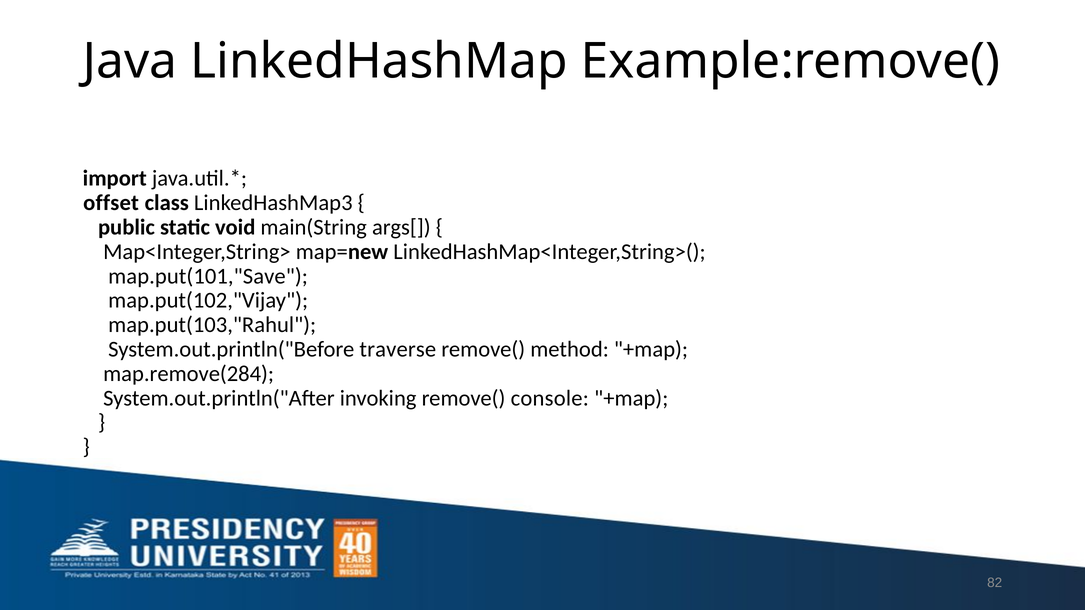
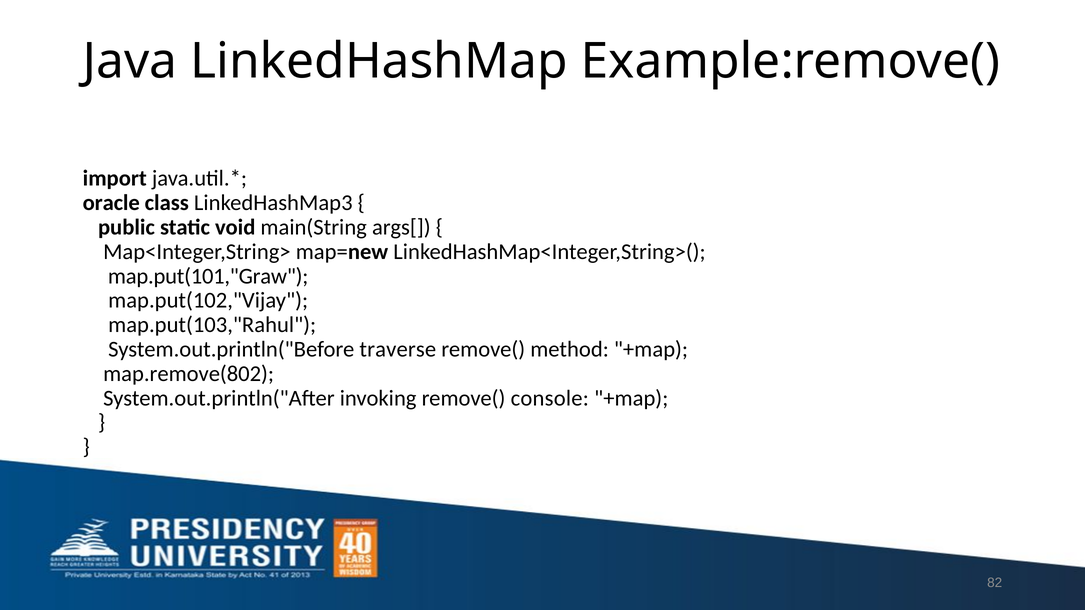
offset: offset -> oracle
map.put(101,"Save: map.put(101,"Save -> map.put(101,"Graw
map.remove(284: map.remove(284 -> map.remove(802
